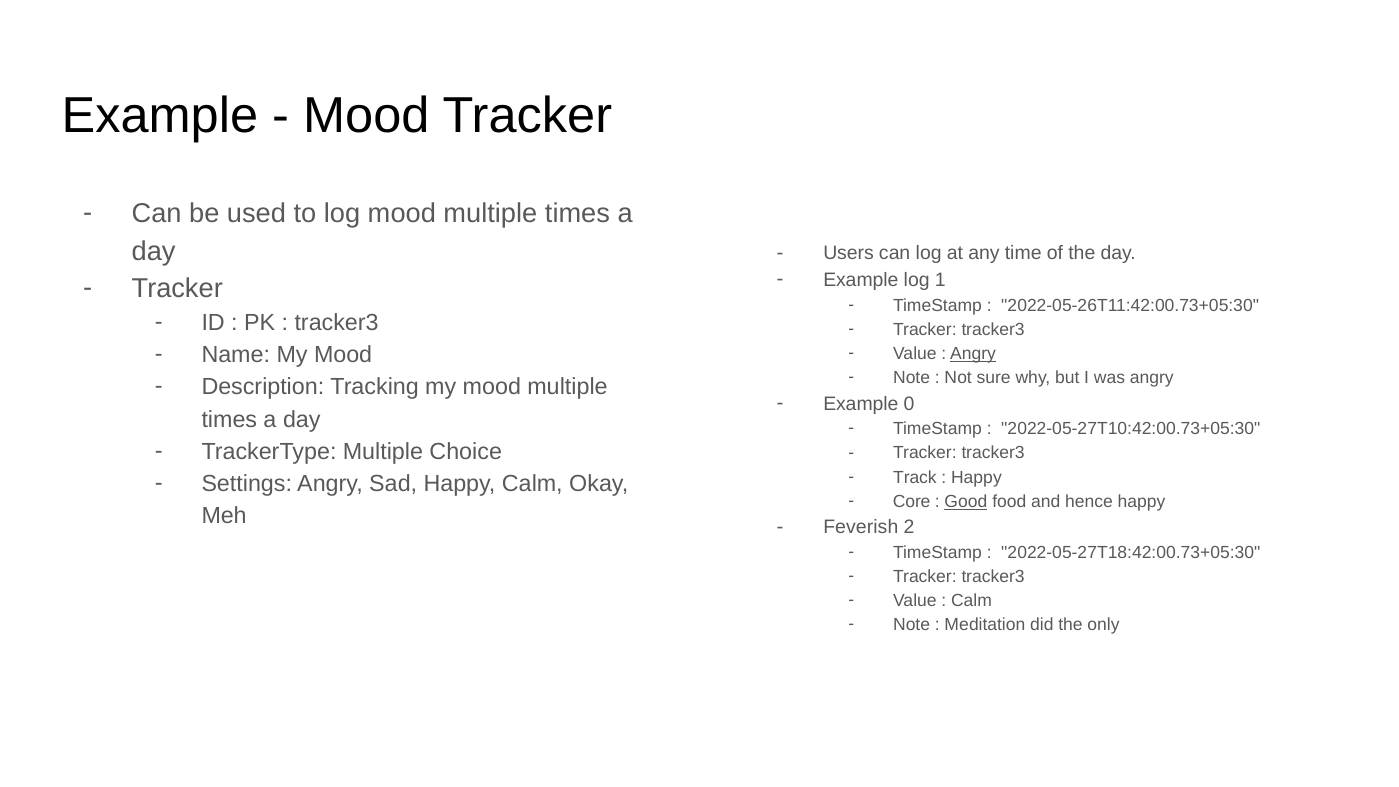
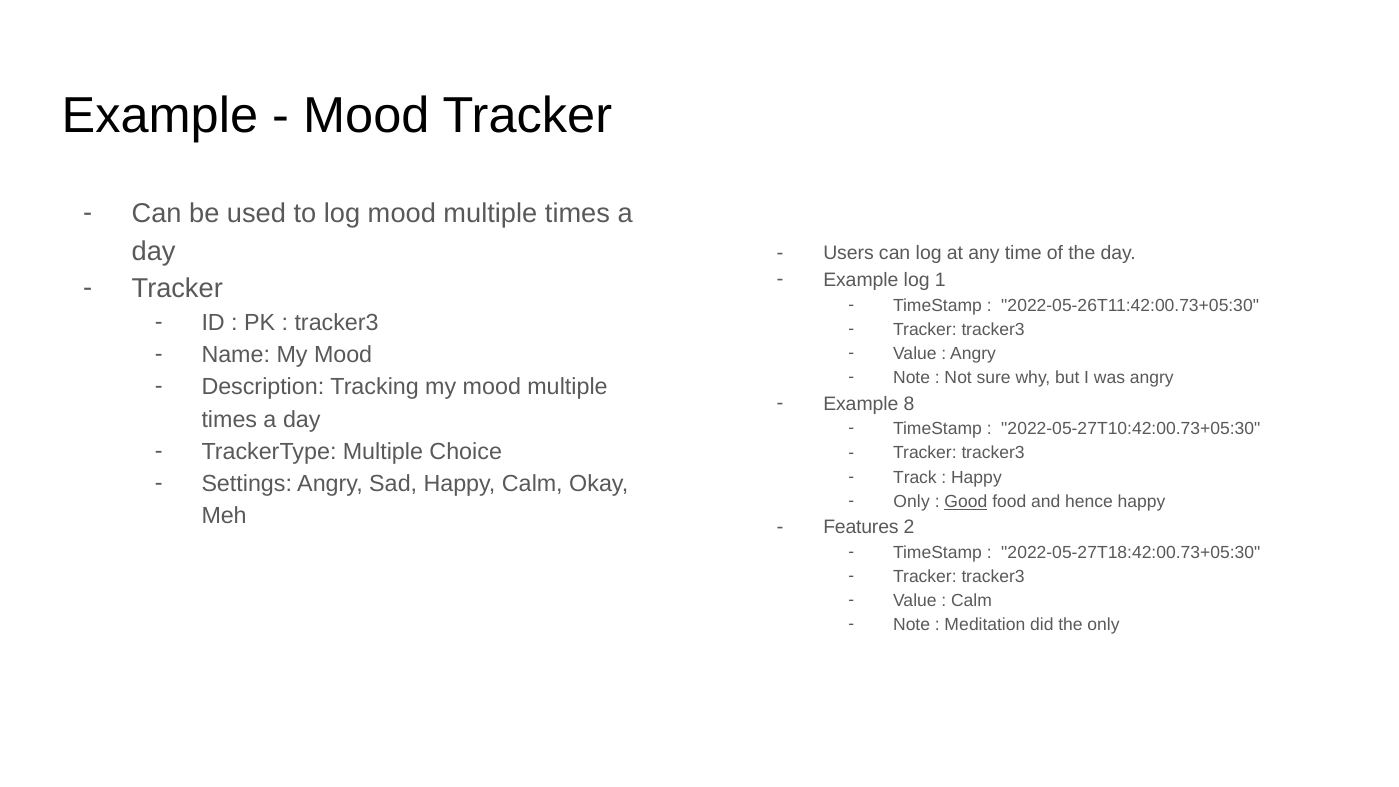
Angry at (973, 354) underline: present -> none
0: 0 -> 8
Core at (912, 502): Core -> Only
Feverish: Feverish -> Features
